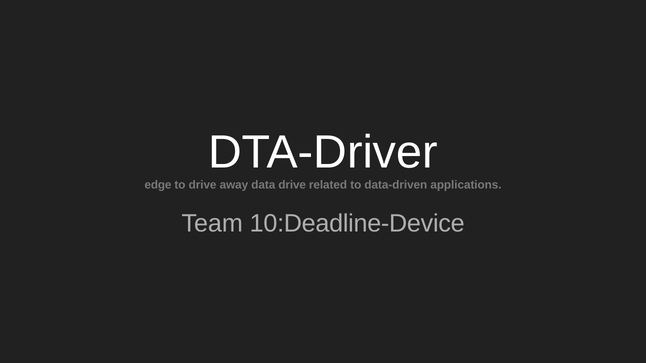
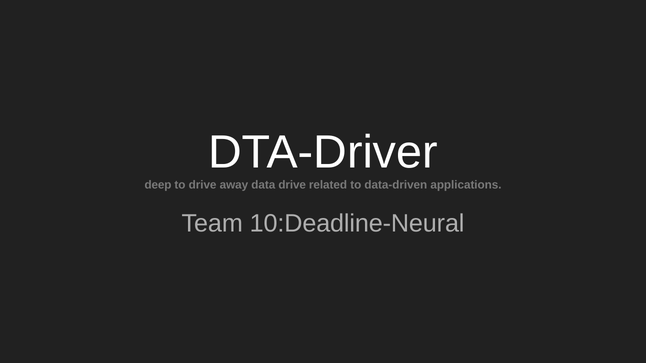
edge: edge -> deep
10:Deadline-Device: 10:Deadline-Device -> 10:Deadline-Neural
